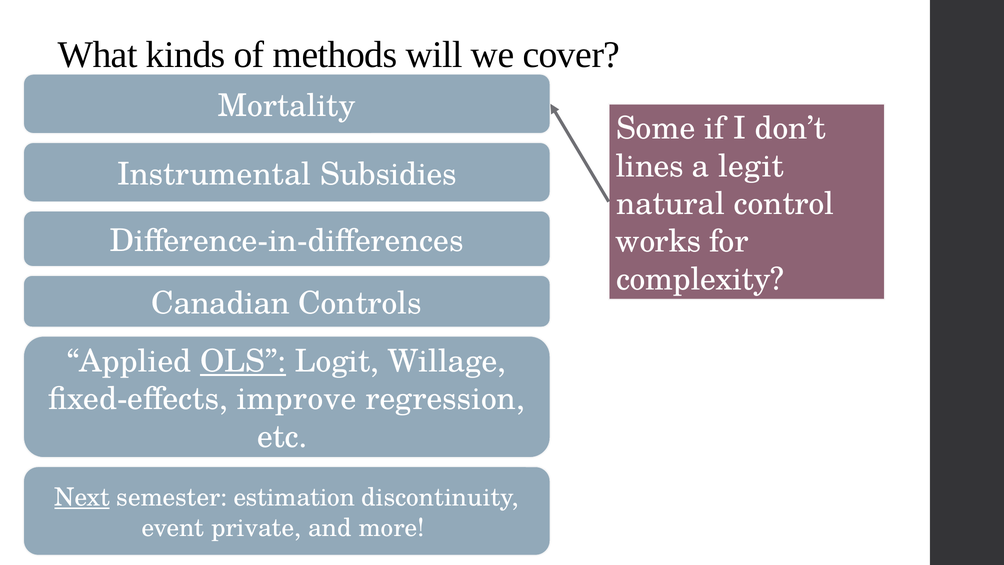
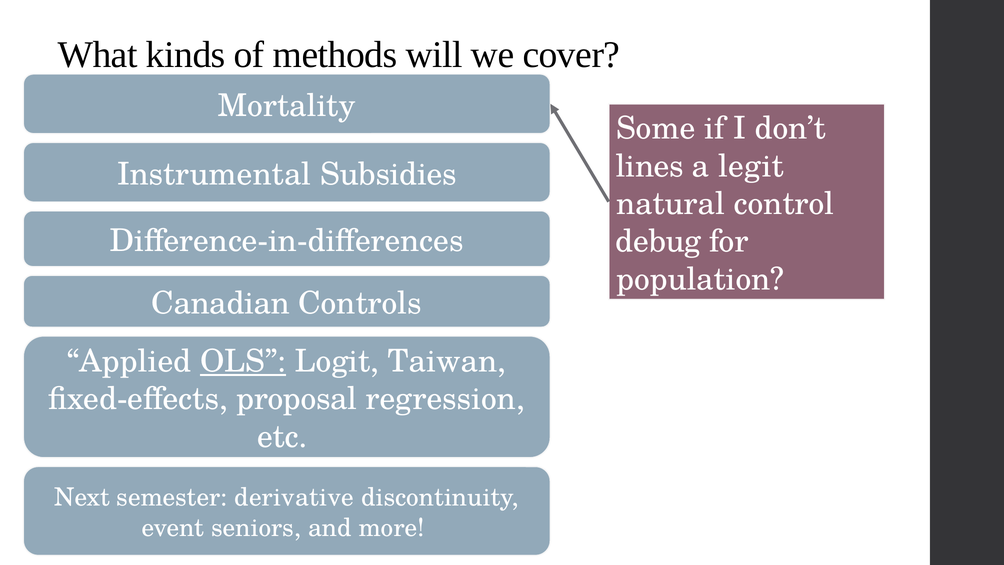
works: works -> debug
complexity: complexity -> population
Willage: Willage -> Taiwan
improve: improve -> proposal
Next underline: present -> none
estimation: estimation -> derivative
private: private -> seniors
